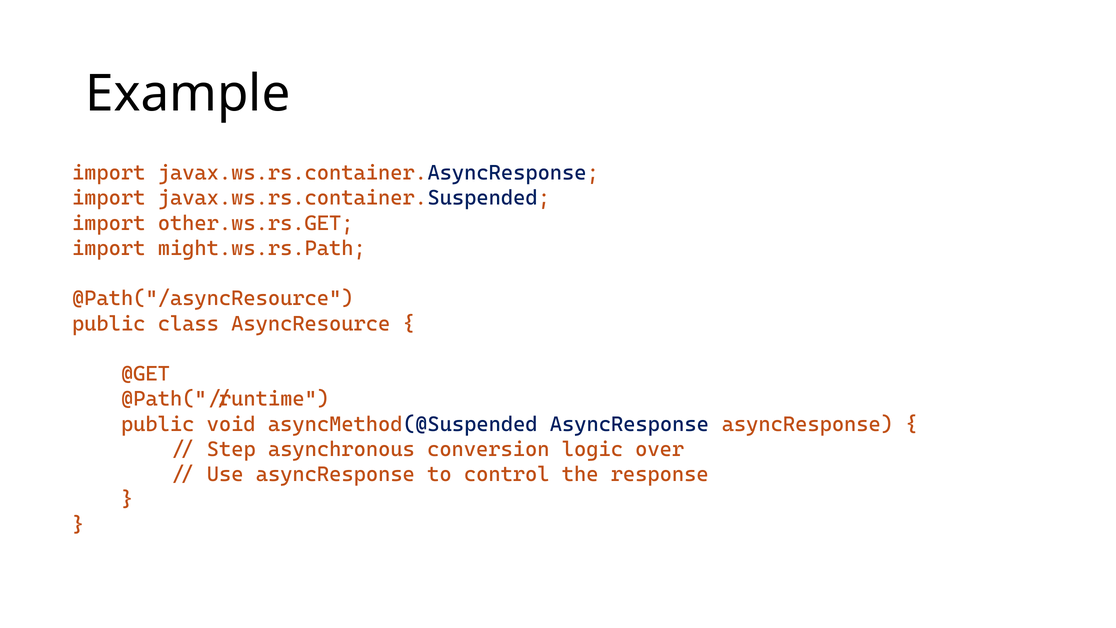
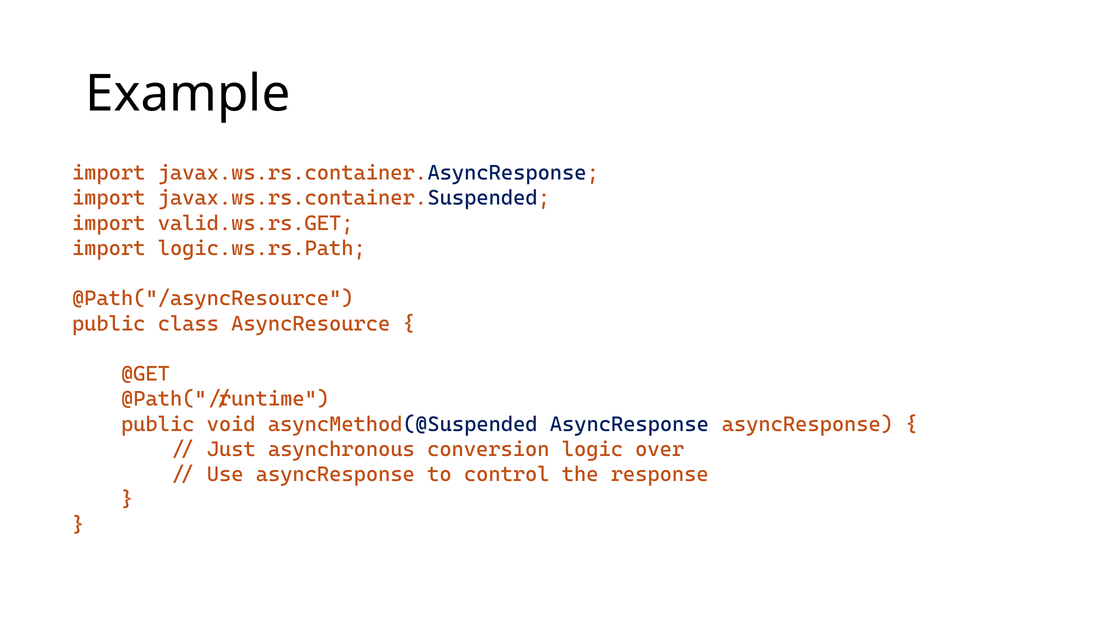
other.ws.rs.GET: other.ws.rs.GET -> valid.ws.rs.GET
might.ws.rs.Path: might.ws.rs.Path -> logic.ws.rs.Path
Step: Step -> Just
